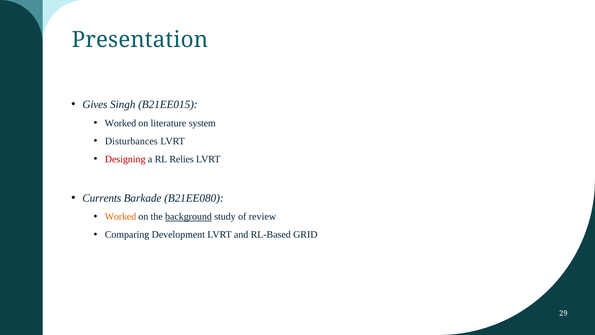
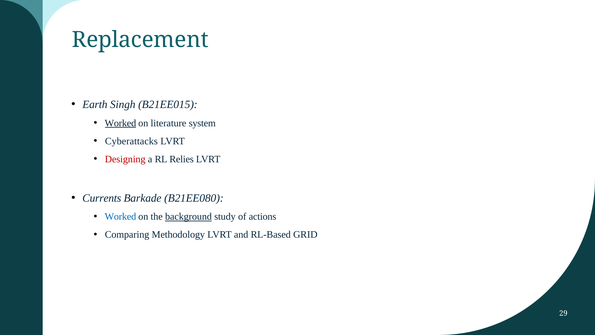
Presentation: Presentation -> Replacement
Gives: Gives -> Earth
Worked at (120, 123) underline: none -> present
Disturbances: Disturbances -> Cyberattacks
Worked at (120, 216) colour: orange -> blue
review: review -> actions
Development: Development -> Methodology
